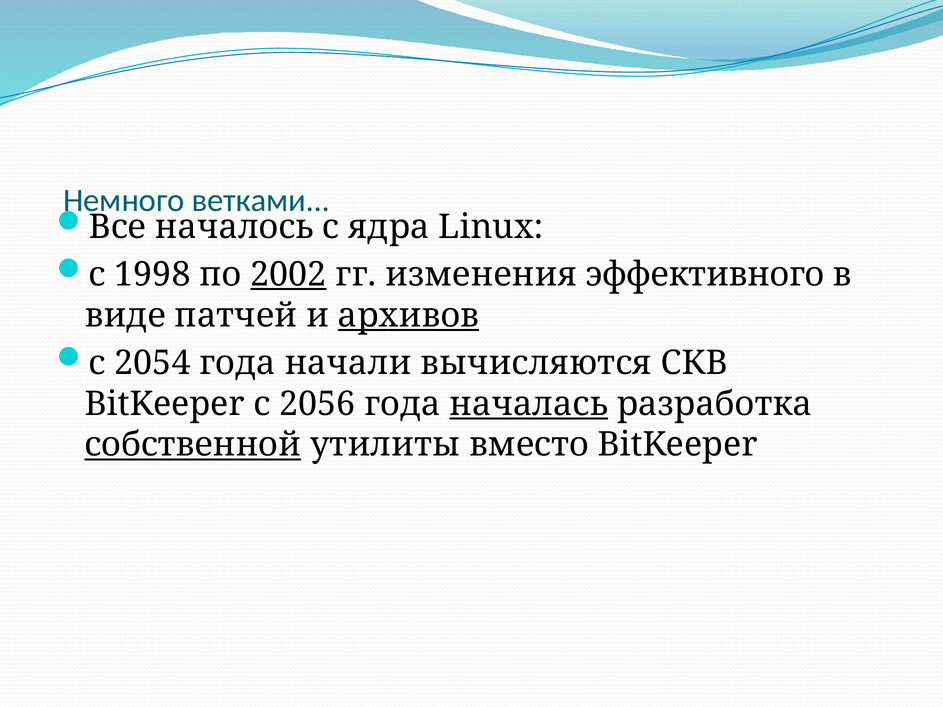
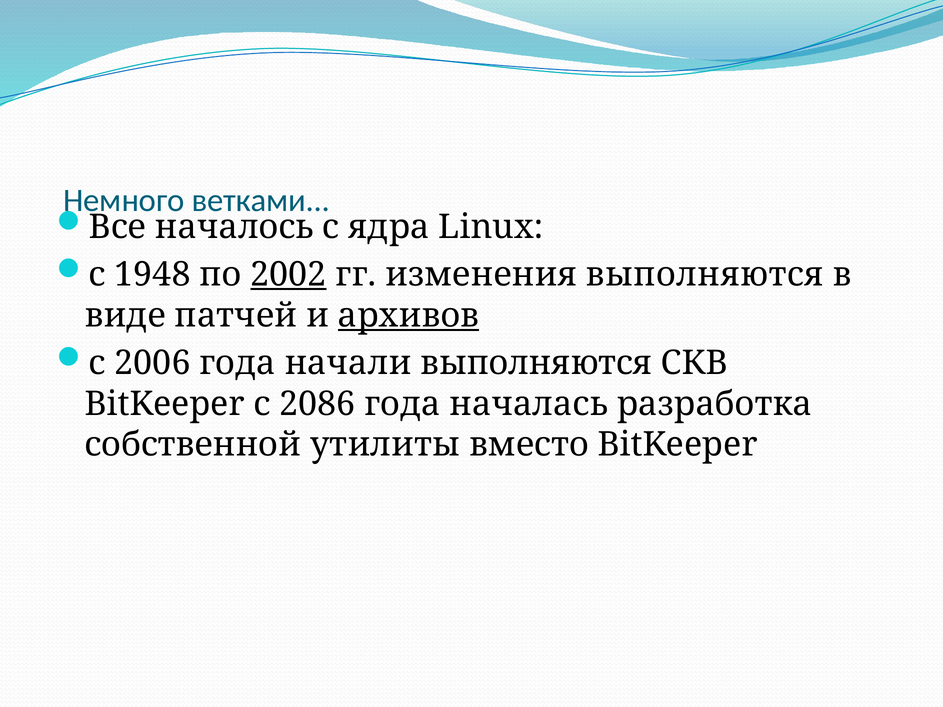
1998: 1998 -> 1948
изменения эффективного: эффективного -> выполняются
2054: 2054 -> 2006
начали вычисляются: вычисляются -> выполняются
2056: 2056 -> 2086
началась underline: present -> none
собственной underline: present -> none
